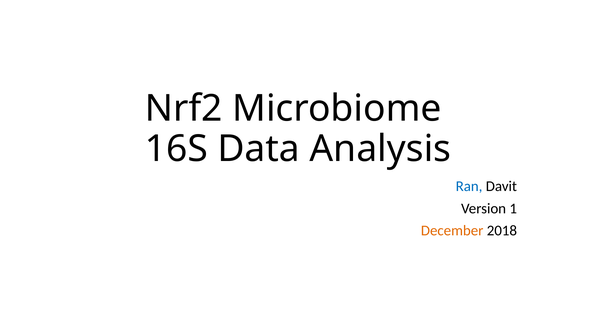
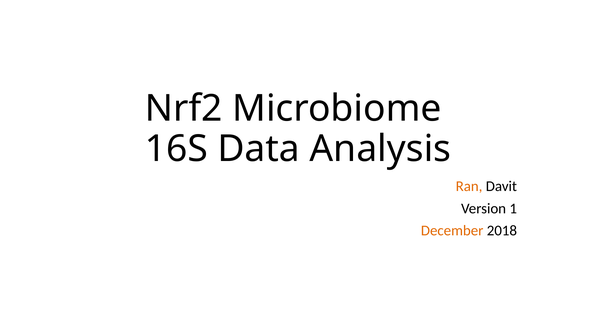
Ran colour: blue -> orange
